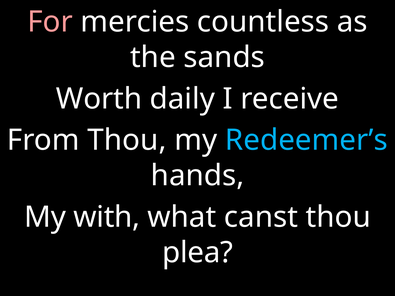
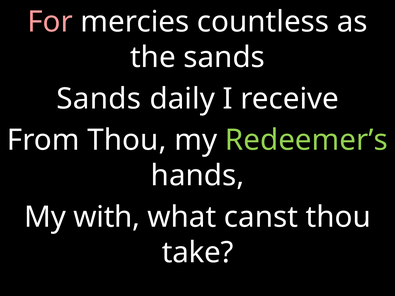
Worth at (99, 99): Worth -> Sands
Redeemer’s colour: light blue -> light green
plea: plea -> take
